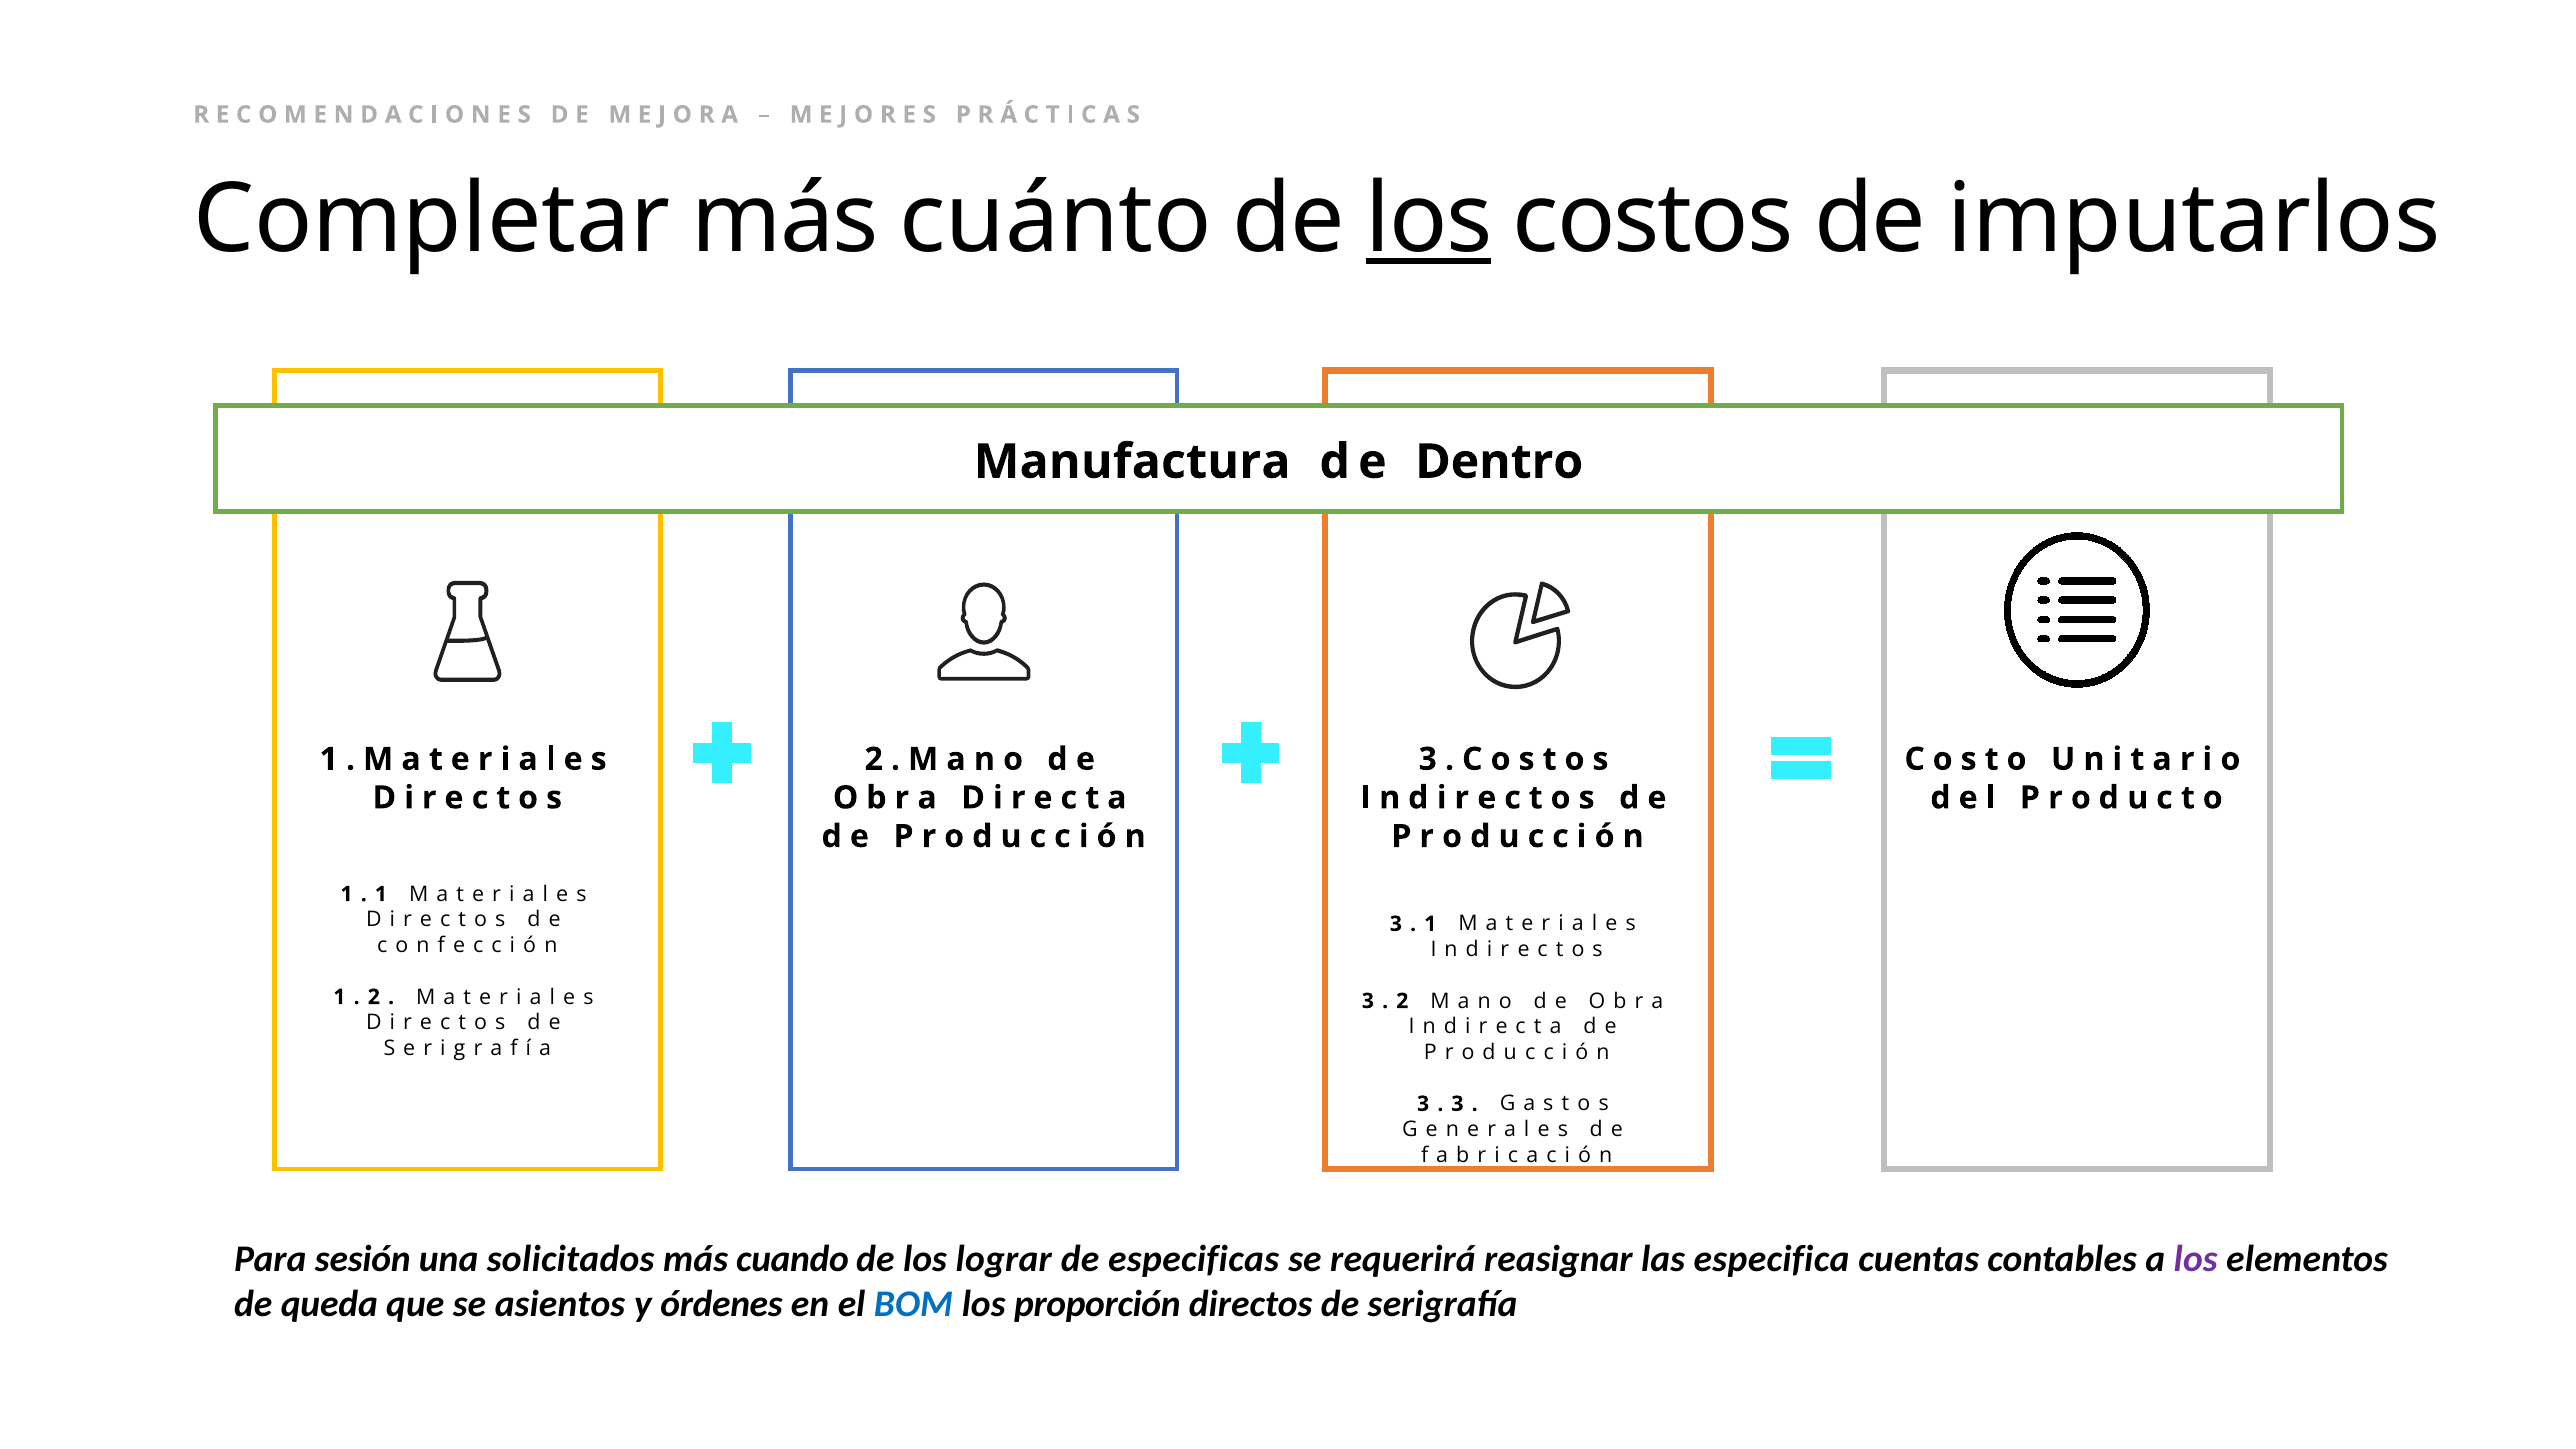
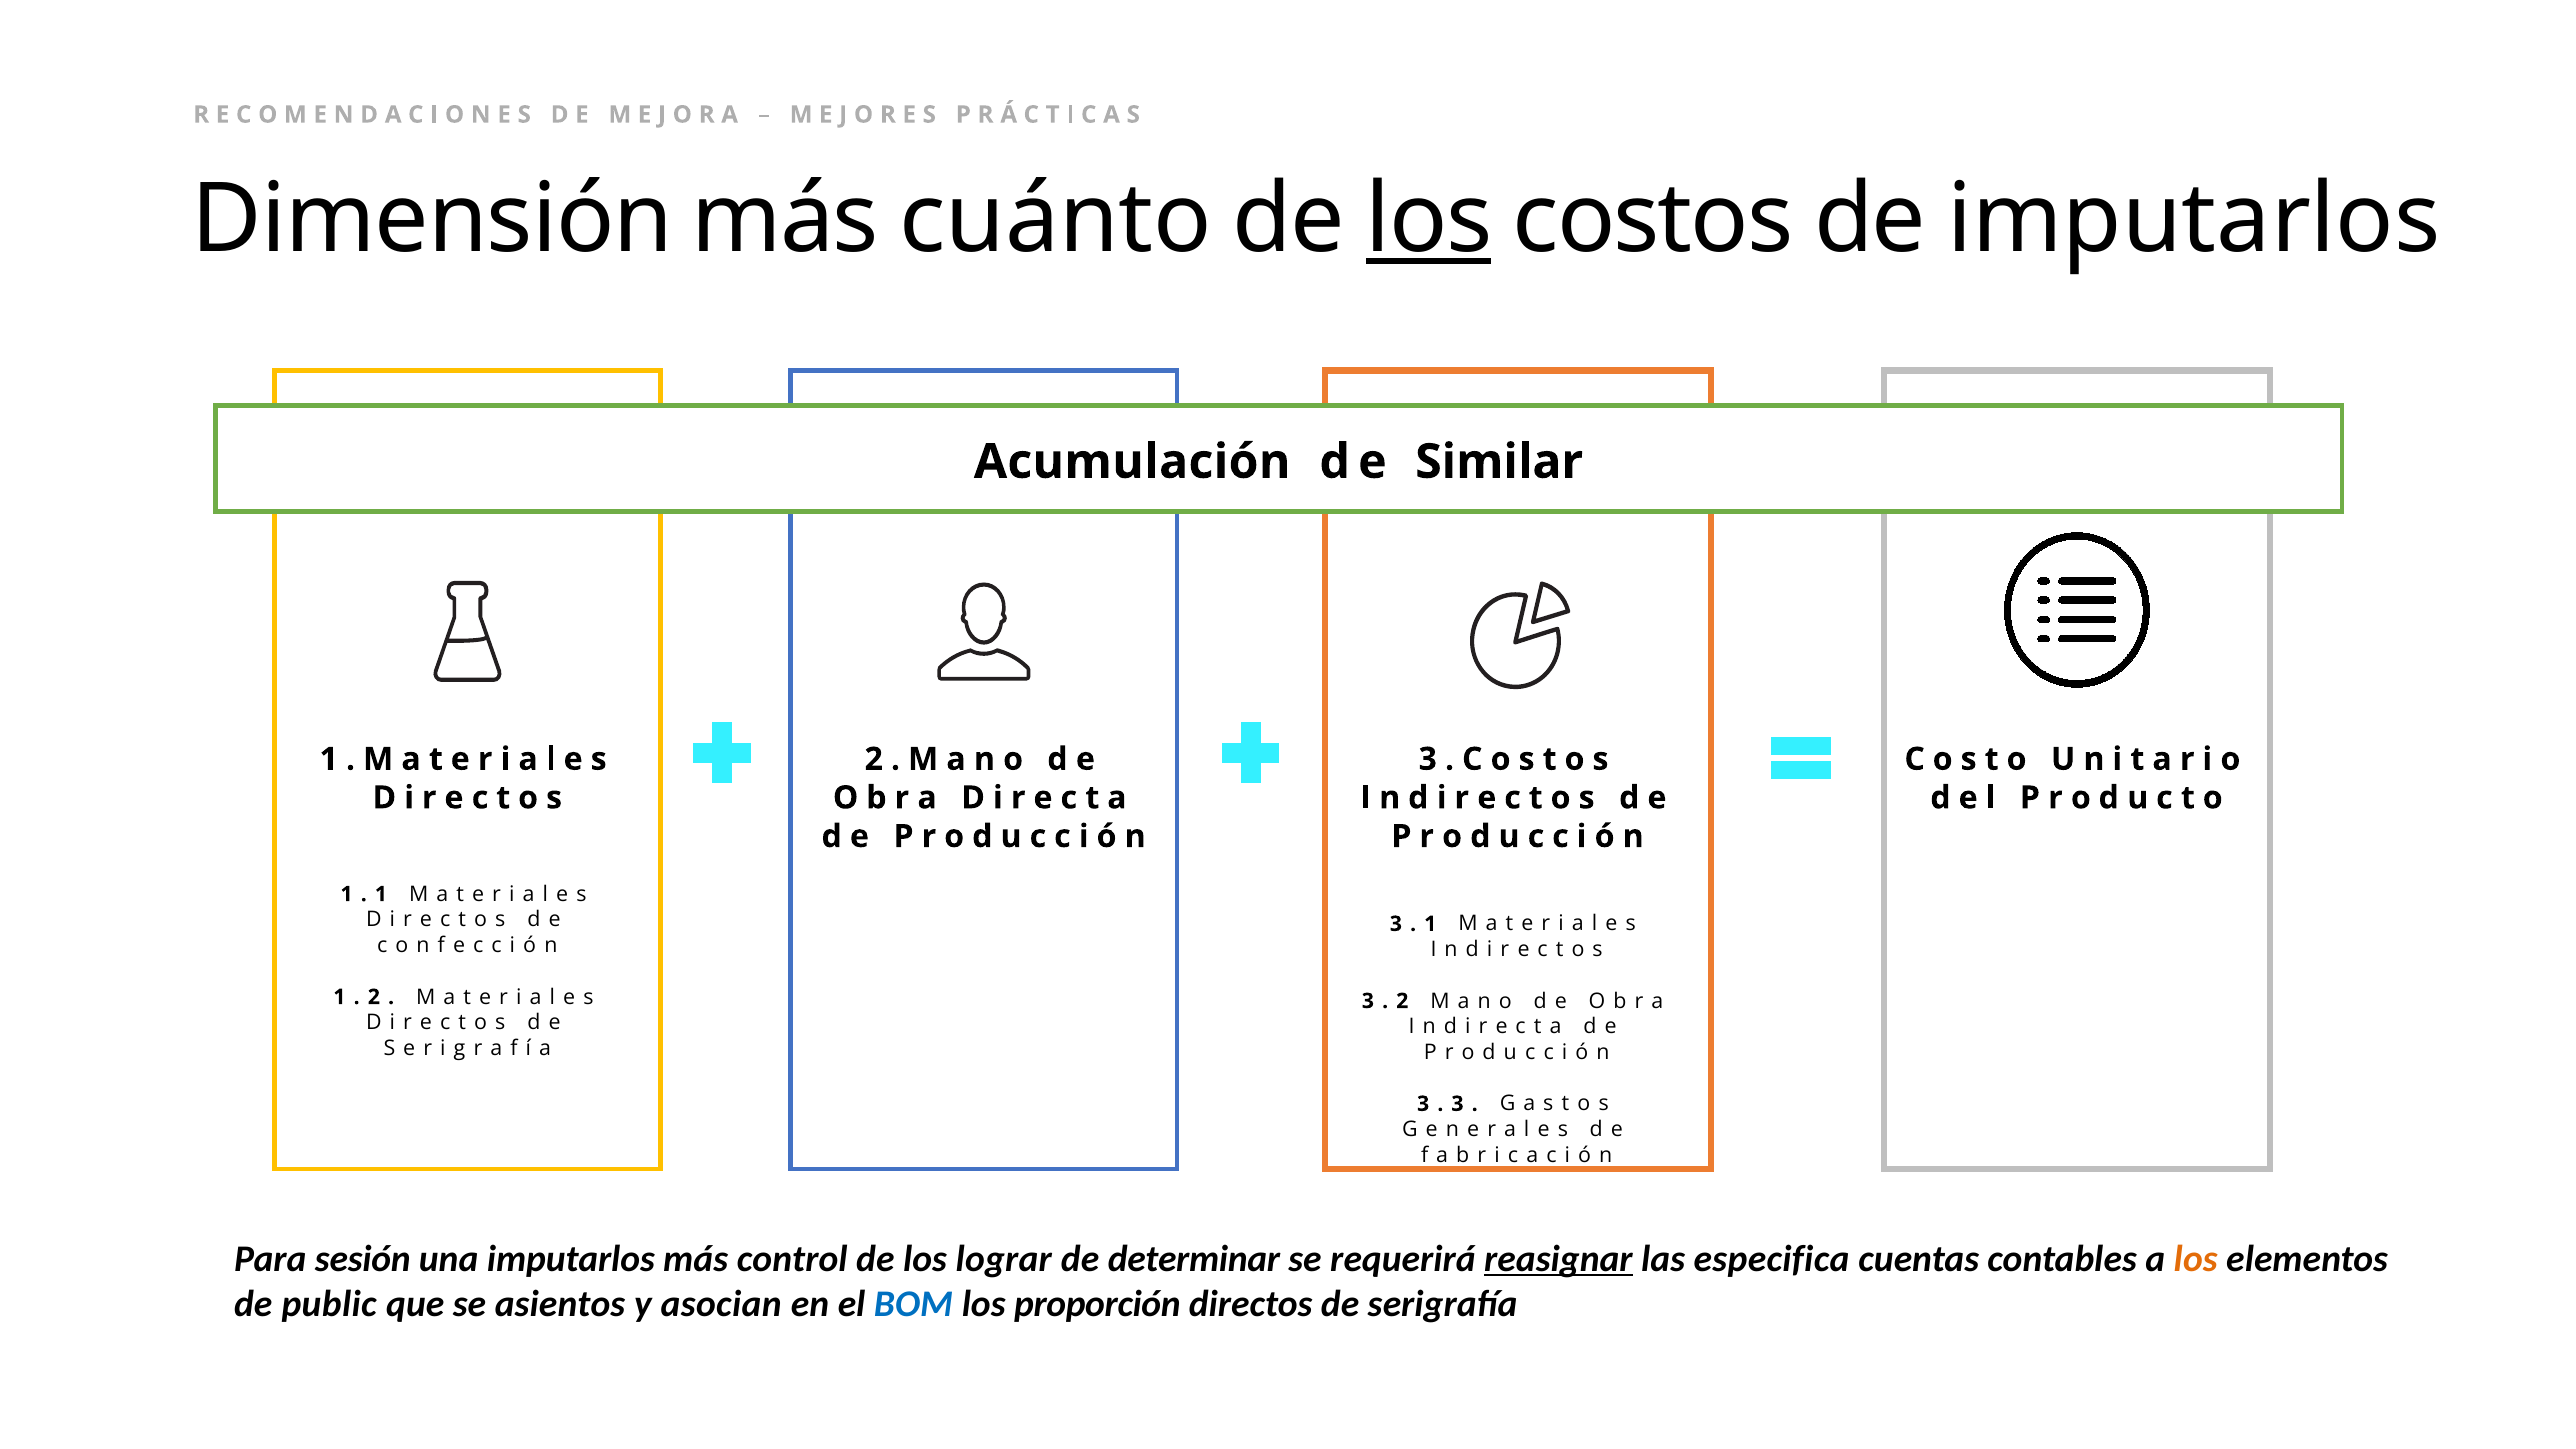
Completar: Completar -> Dimensión
Manufactura: Manufactura -> Acumulación
Dentro: Dentro -> Similar
una solicitados: solicitados -> imputarlos
cuando: cuando -> control
especificas: especificas -> determinar
reasignar underline: none -> present
los at (2196, 1259) colour: purple -> orange
queda: queda -> public
órdenes: órdenes -> asocian
